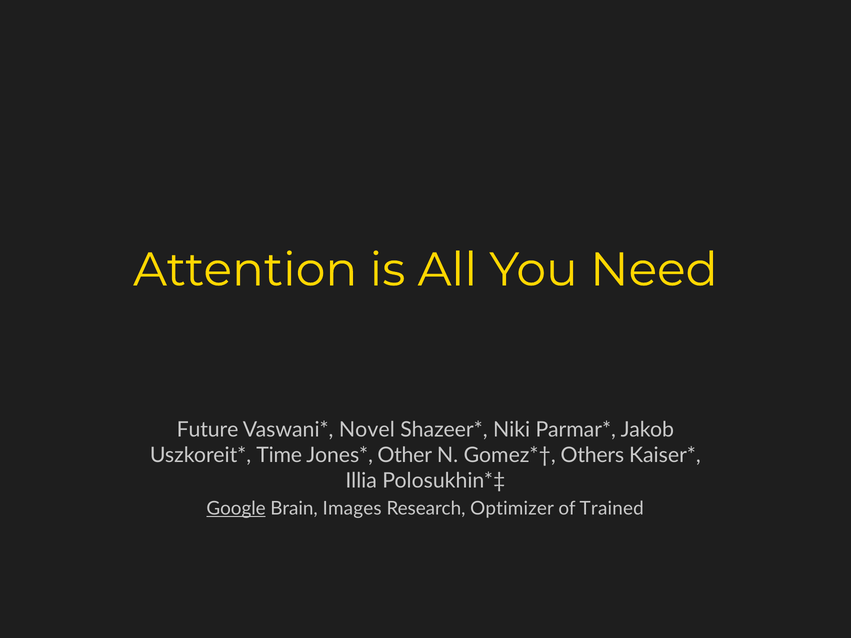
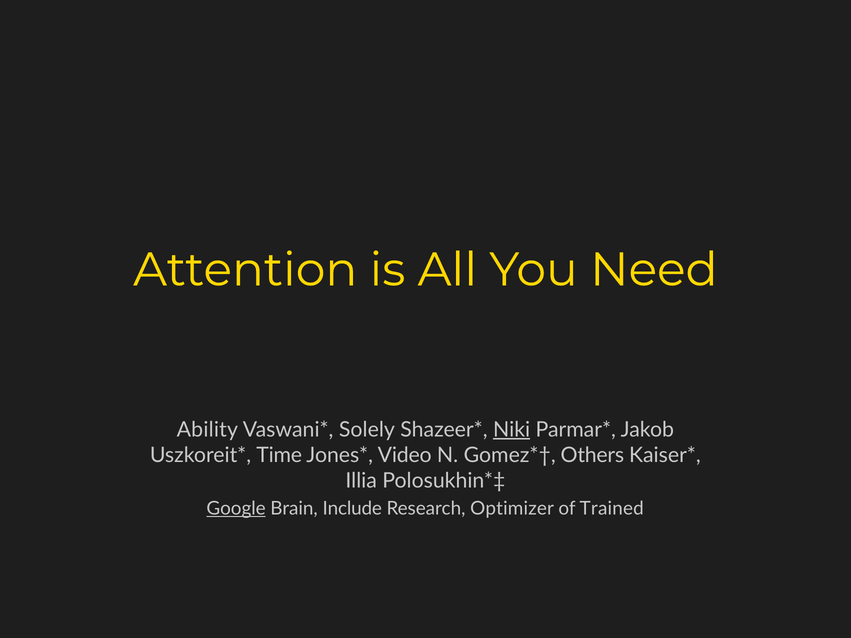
Future: Future -> Ability
Novel: Novel -> Solely
Niki underline: none -> present
Other: Other -> Video
Images: Images -> Include
